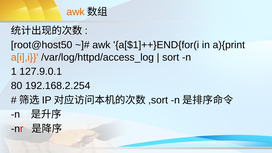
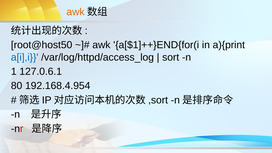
a[i],i colour: orange -> blue
127.9.0.1: 127.9.0.1 -> 127.0.6.1
192.168.2.254: 192.168.2.254 -> 192.168.4.954
